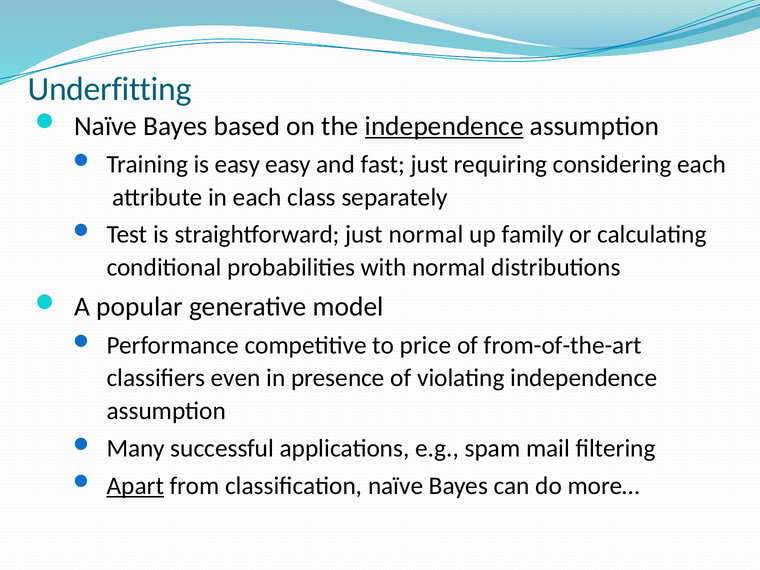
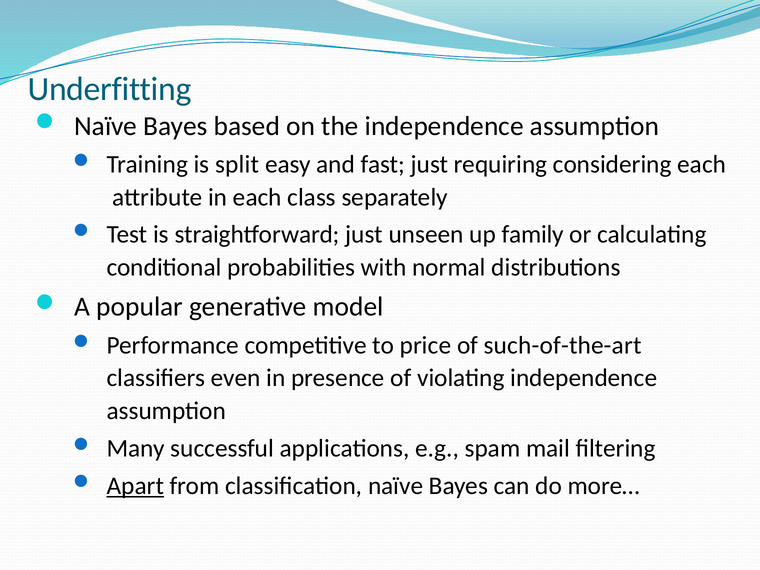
independence at (444, 126) underline: present -> none
is easy: easy -> split
just normal: normal -> unseen
from-of-the-art: from-of-the-art -> such-of-the-art
